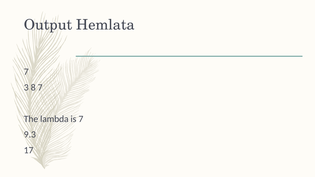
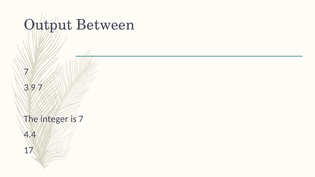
Hemlata: Hemlata -> Between
8: 8 -> 9
lambda: lambda -> integer
9.3: 9.3 -> 4.4
